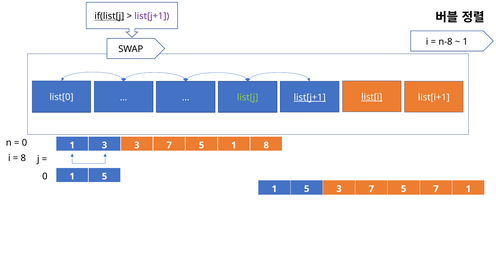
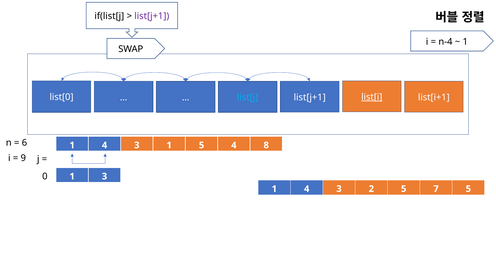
if(list[j underline: present -> none
n-8: n-8 -> n-4
list[j+1 at (310, 97) underline: present -> none
list[j colour: light green -> light blue
0 at (24, 143): 0 -> 6
3 at (105, 145): 3 -> 4
7 at (169, 145): 7 -> 1
1 at (234, 145): 1 -> 4
8 at (23, 158): 8 -> 9
0 1 5: 5 -> 3
5 at (307, 189): 5 -> 4
7 at (371, 189): 7 -> 2
7 1: 1 -> 5
